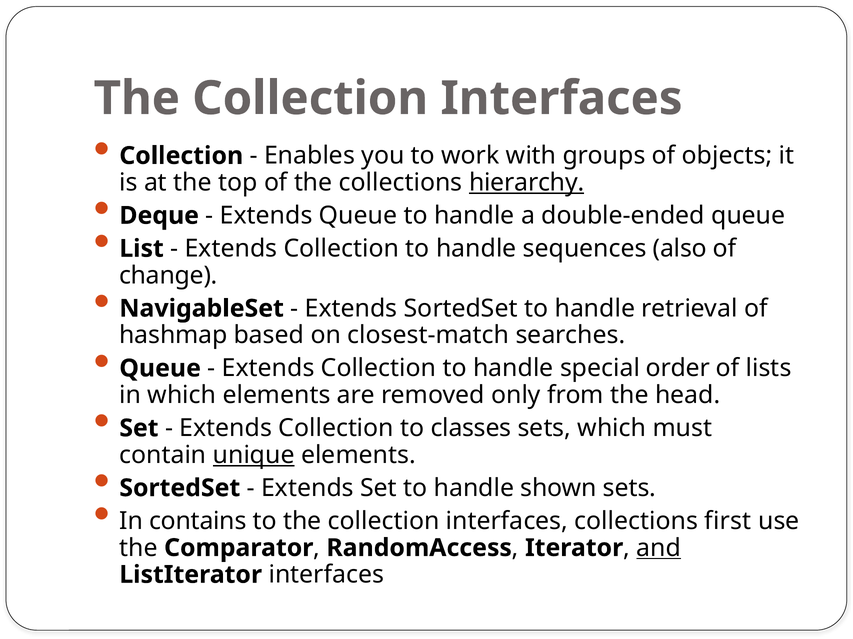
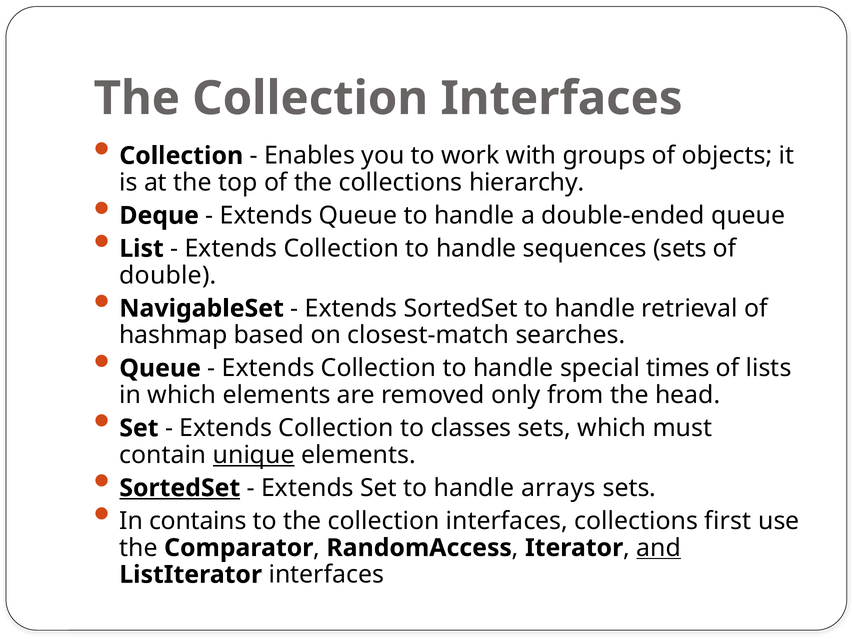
hierarchy underline: present -> none
sequences also: also -> sets
change: change -> double
order: order -> times
SortedSet at (180, 489) underline: none -> present
shown: shown -> arrays
